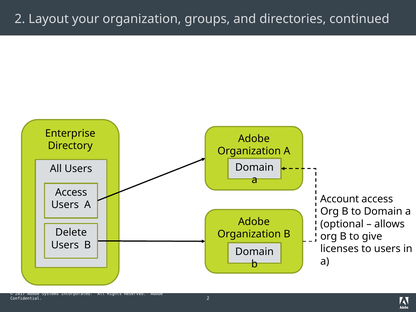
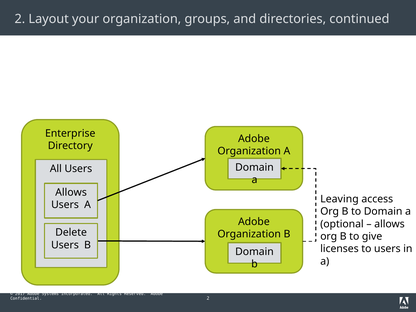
Access at (71, 192): Access -> Allows
Account: Account -> Leaving
